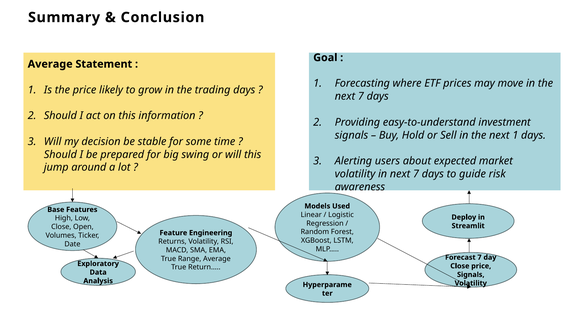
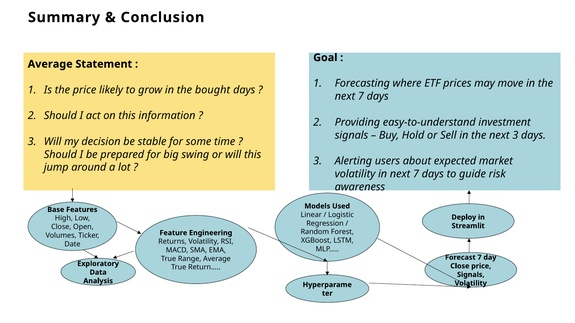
trading: trading -> bought
next 1: 1 -> 3
